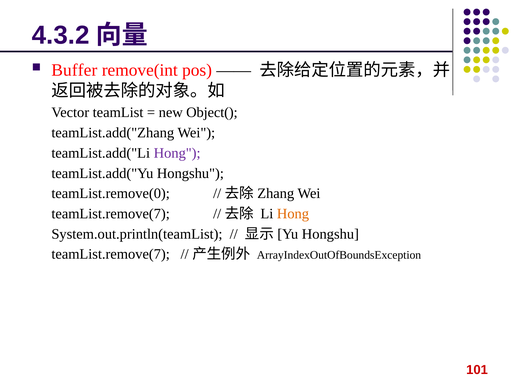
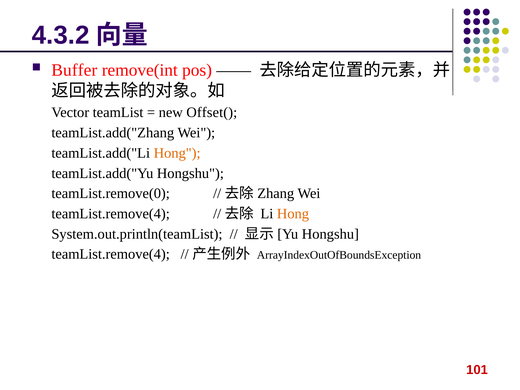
Object(: Object( -> Offset(
Hong at (177, 153) colour: purple -> orange
teamList.remove(7 at (111, 214): teamList.remove(7 -> teamList.remove(4
teamList.remove(7 at (111, 254): teamList.remove(7 -> teamList.remove(4
